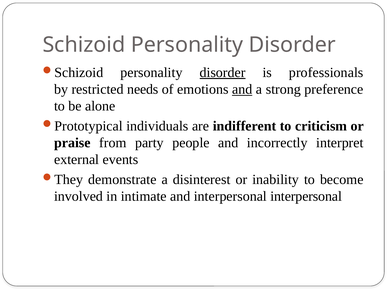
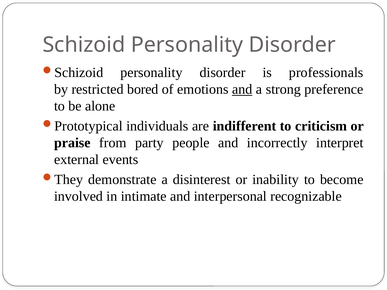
disorder at (223, 73) underline: present -> none
needs: needs -> bored
interpersonal interpersonal: interpersonal -> recognizable
